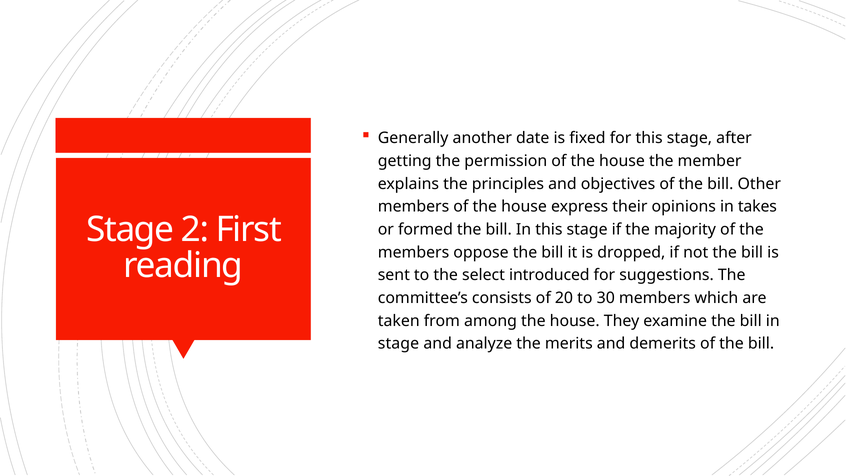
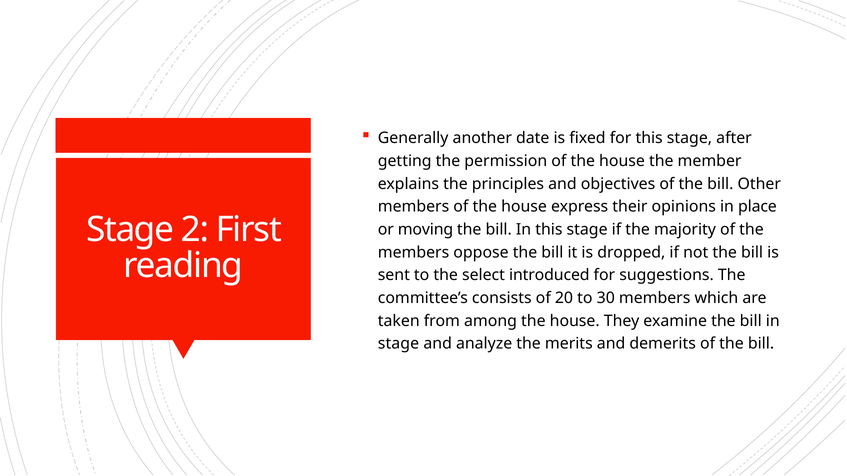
takes: takes -> place
formed: formed -> moving
